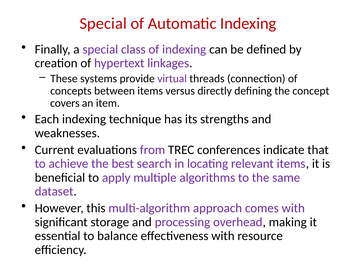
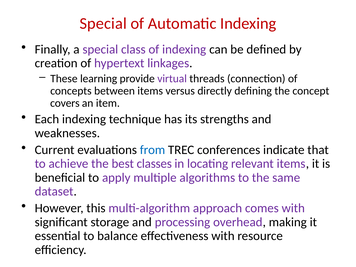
systems: systems -> learning
from colour: purple -> blue
search: search -> classes
